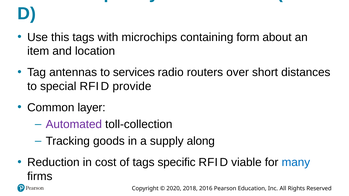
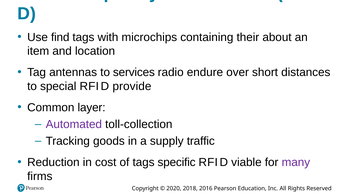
this: this -> find
form: form -> their
routers: routers -> endure
along: along -> traffic
many colour: blue -> purple
